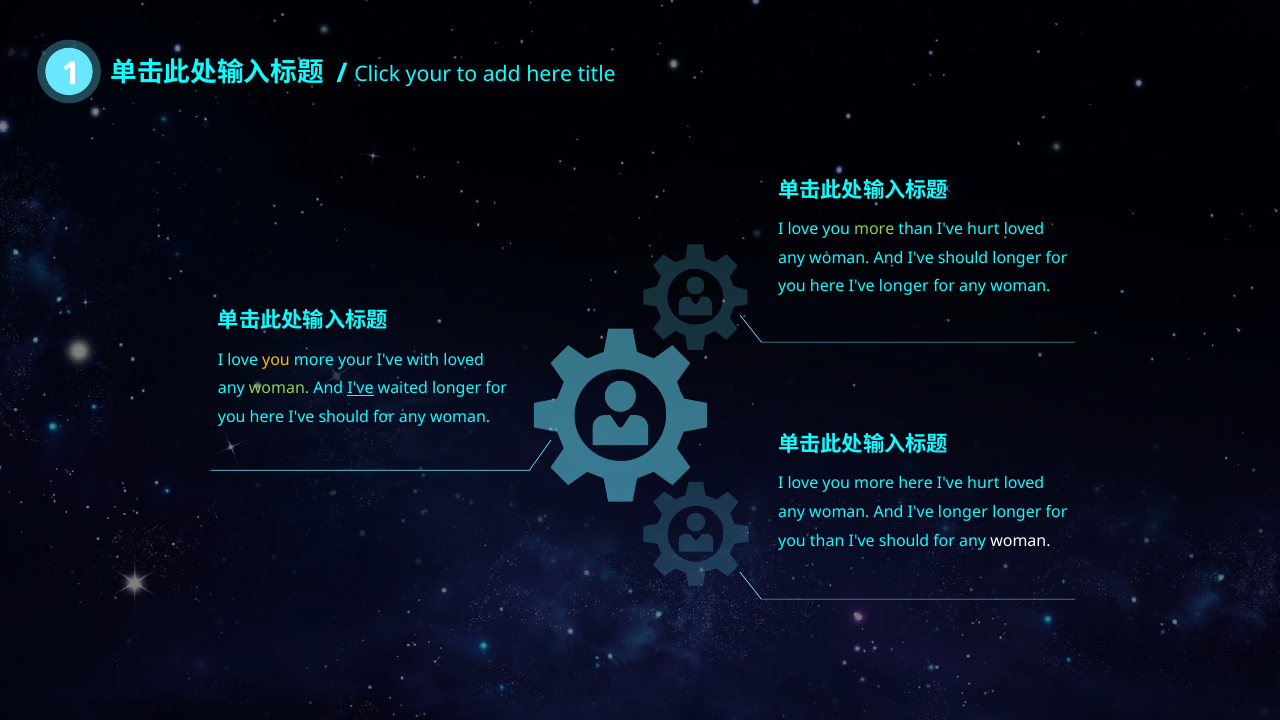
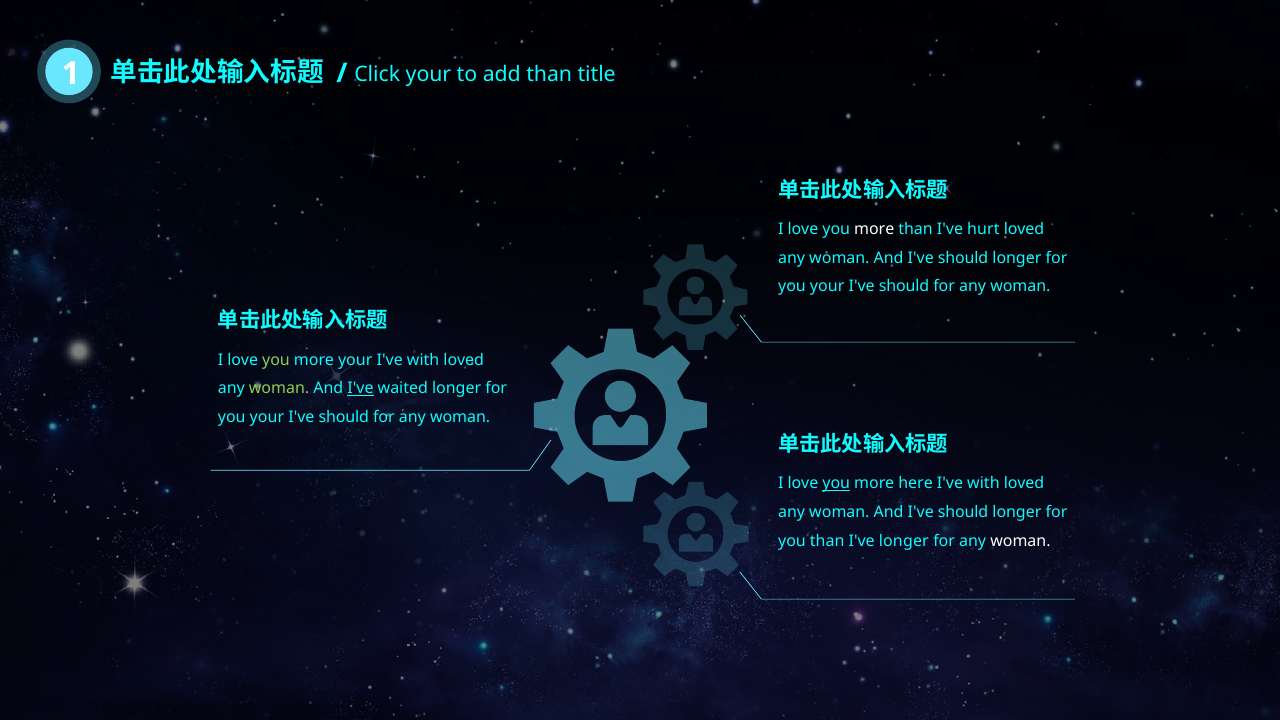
add here: here -> than
more at (874, 229) colour: light green -> white
here at (827, 287): here -> your
longer at (904, 287): longer -> should
you at (276, 360) colour: yellow -> light green
here at (267, 417): here -> your
you at (836, 483) underline: none -> present
hurt at (983, 483): hurt -> with
longer at (963, 512): longer -> should
than I've should: should -> longer
